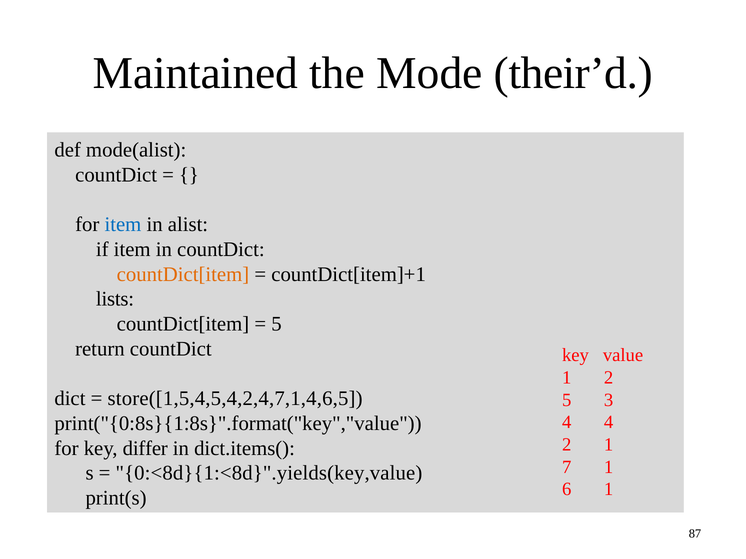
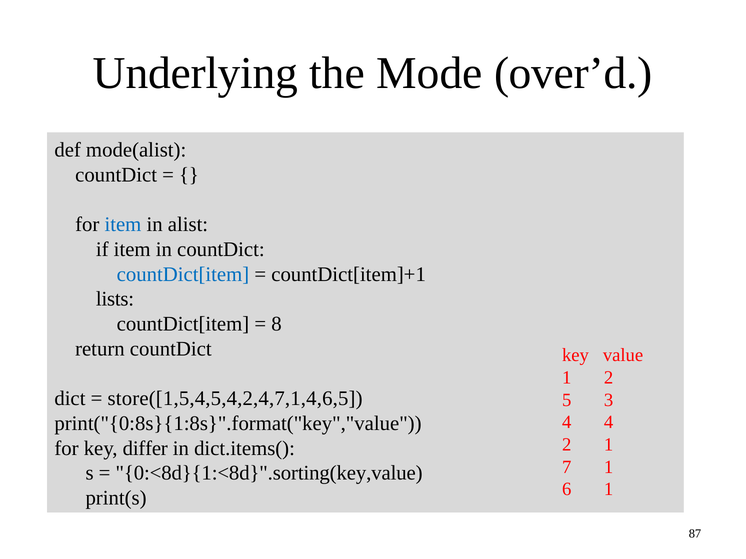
Maintained: Maintained -> Underlying
their’d: their’d -> over’d
countDict[item at (183, 274) colour: orange -> blue
5 at (276, 324): 5 -> 8
0:<8d}{1:<8d}".yields(key,value: 0:<8d}{1:<8d}".yields(key,value -> 0:<8d}{1:<8d}".sorting(key,value
